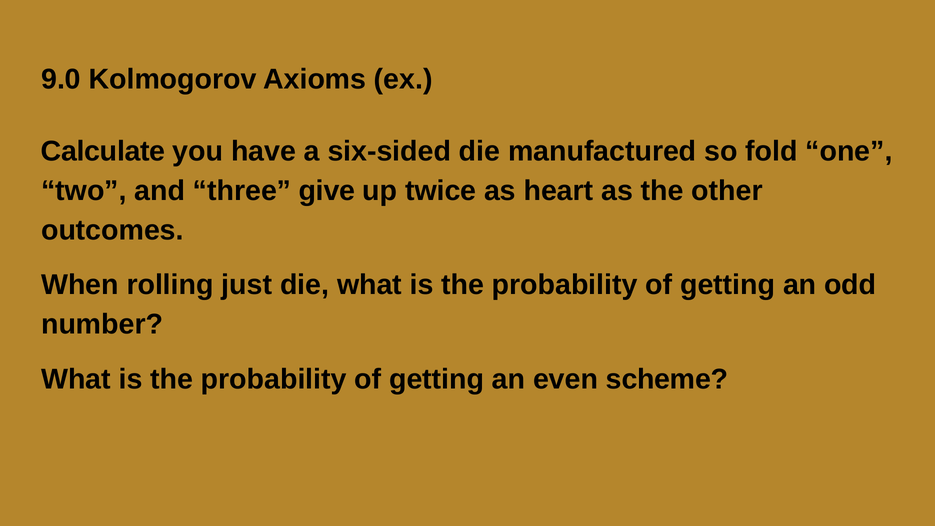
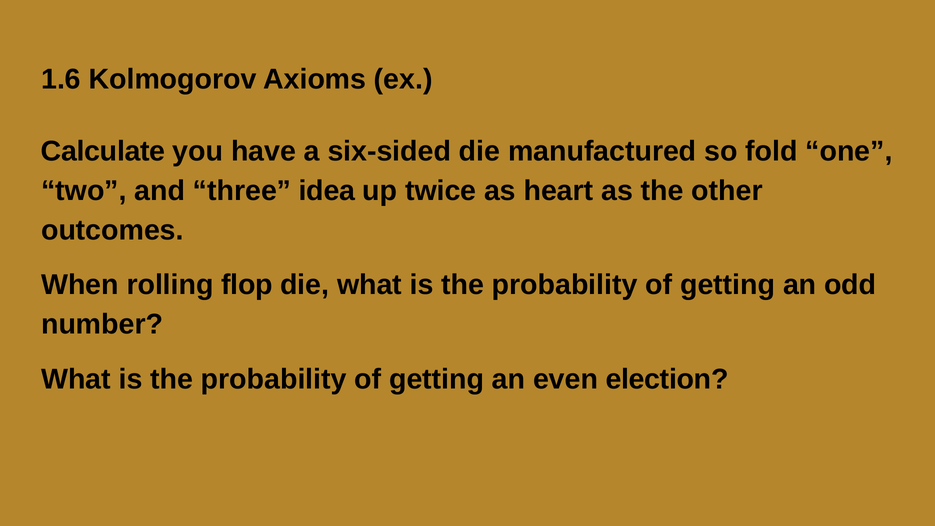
9.0: 9.0 -> 1.6
give: give -> idea
just: just -> flop
scheme: scheme -> election
